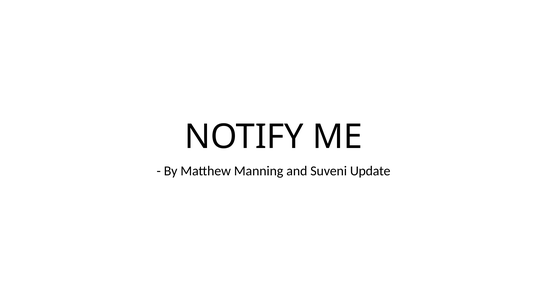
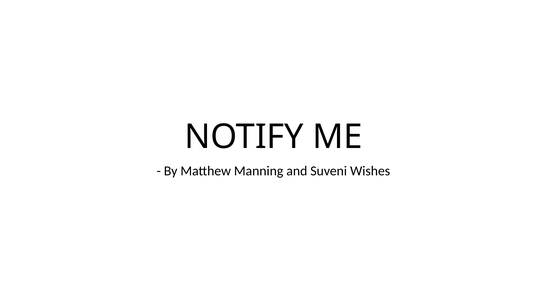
Update: Update -> Wishes
